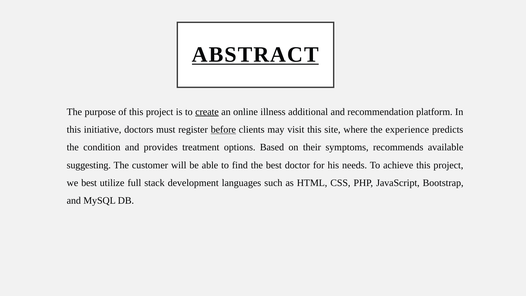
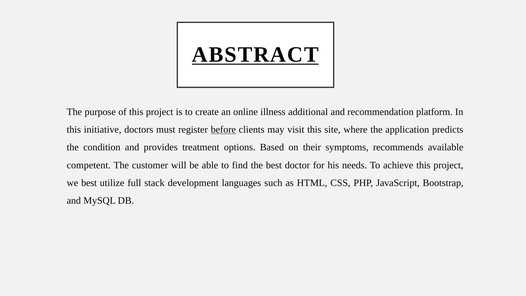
create underline: present -> none
experience: experience -> application
suggesting: suggesting -> competent
